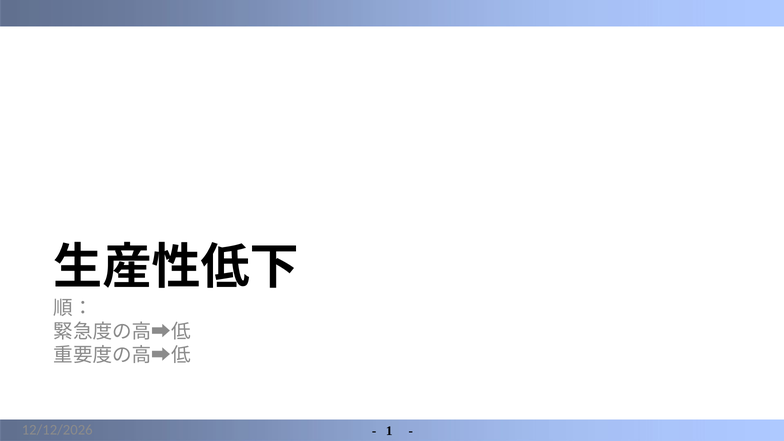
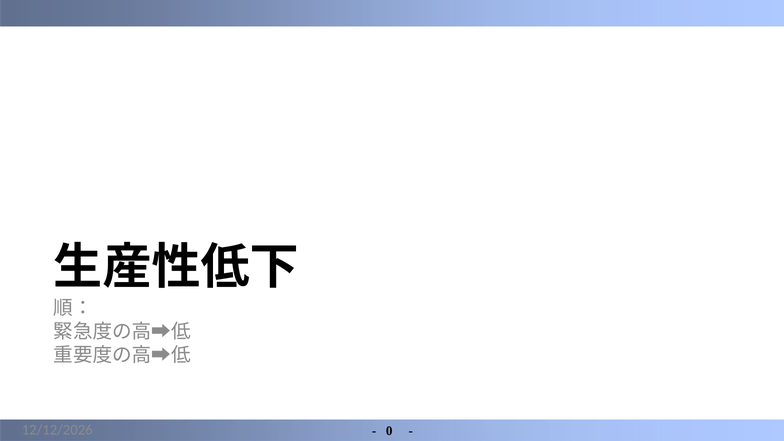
1: 1 -> 0
